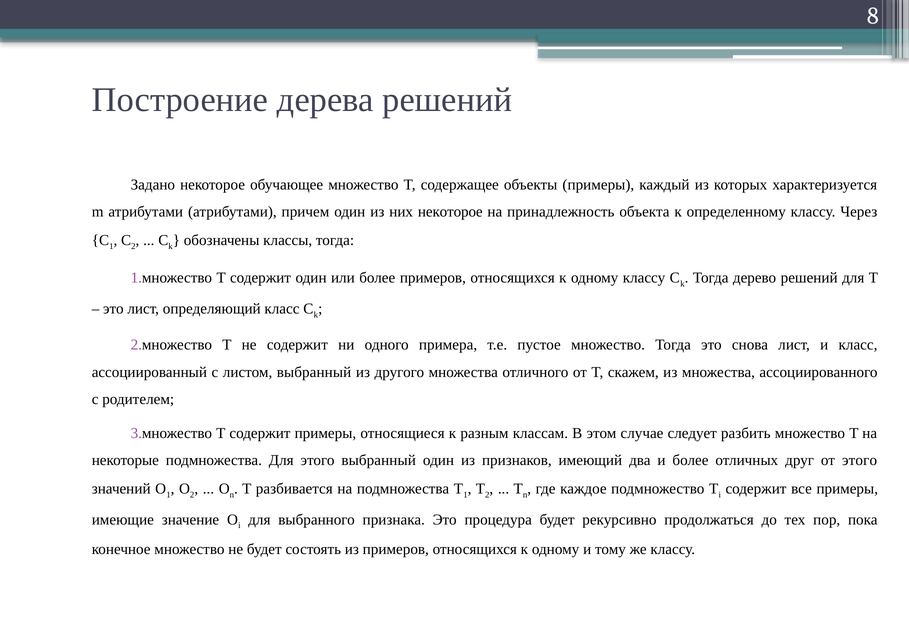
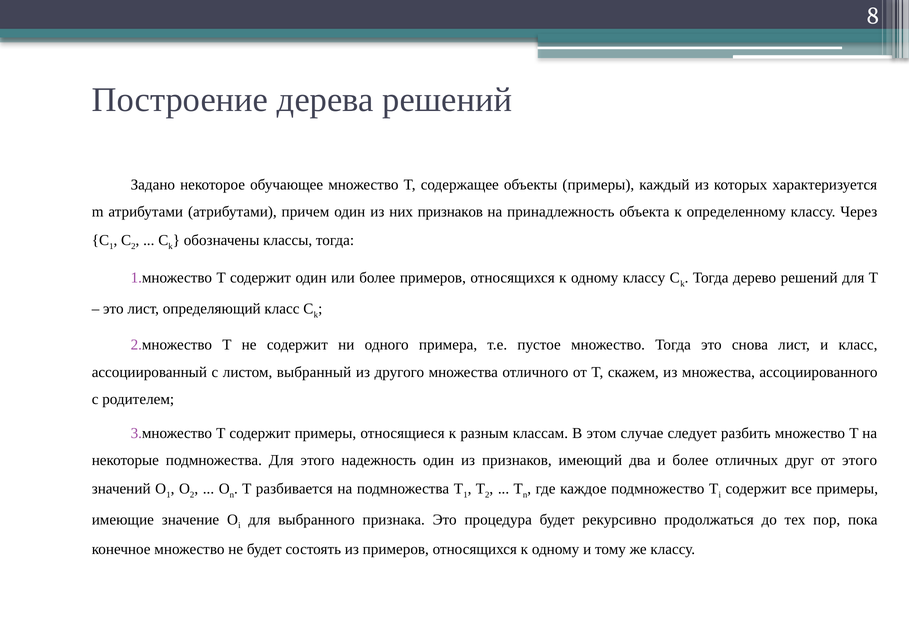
них некоторое: некоторое -> признаков
этого выбранный: выбранный -> надежность
